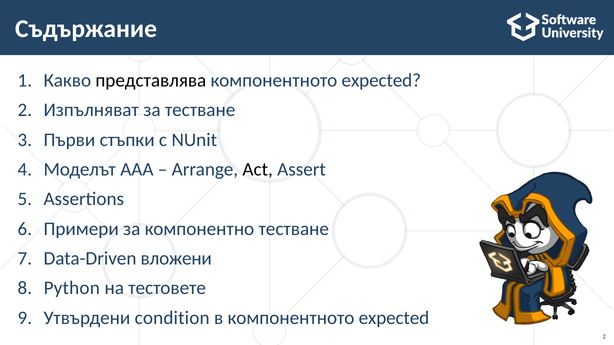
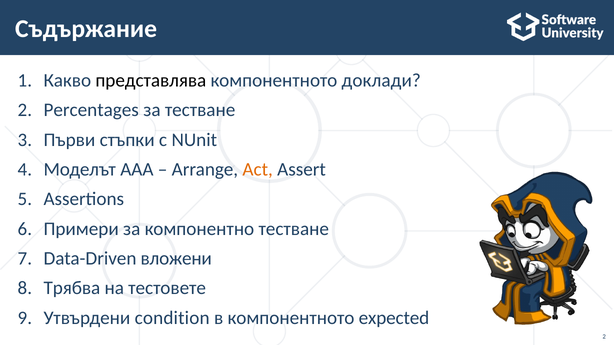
expected at (381, 81): expected -> доклади
Изпълняват: Изпълняват -> Percentages
Act colour: black -> orange
Python: Python -> Трябва
